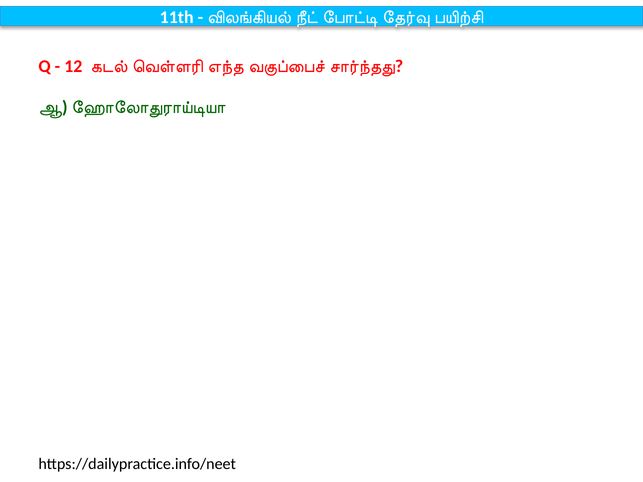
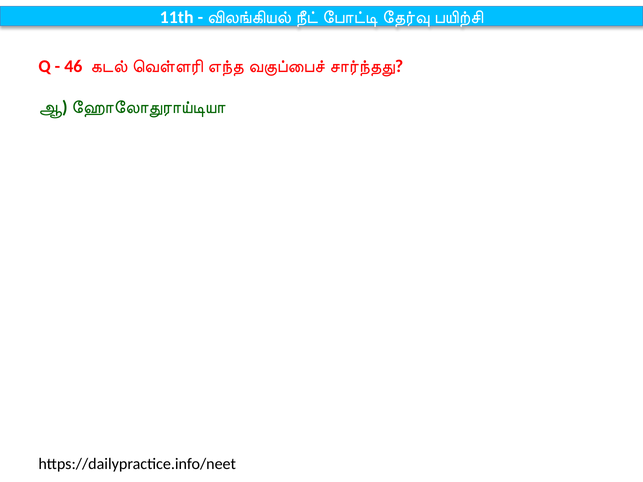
12: 12 -> 46
